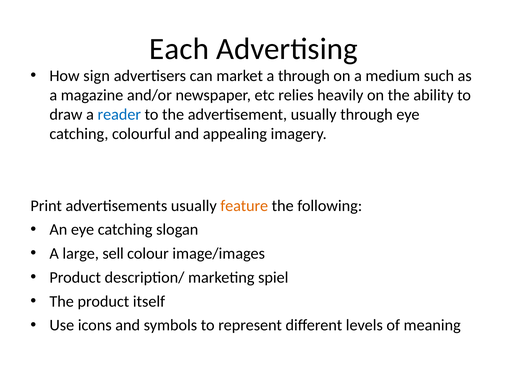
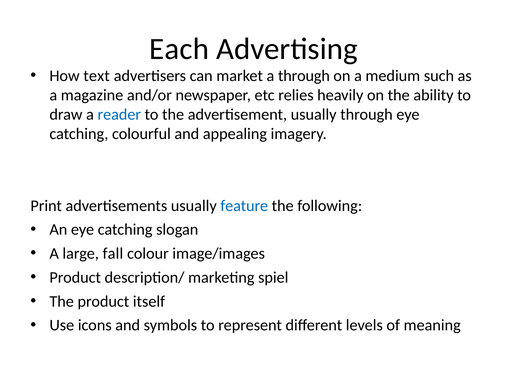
sign: sign -> text
feature colour: orange -> blue
sell: sell -> fall
